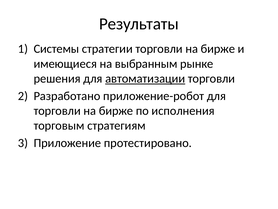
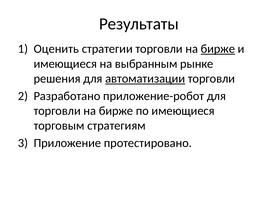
Системы: Системы -> Оценить
бирже at (218, 49) underline: none -> present
по исполнения: исполнения -> имеющиеся
